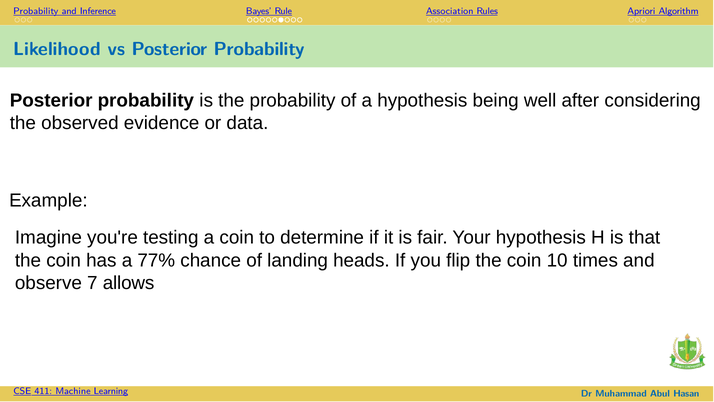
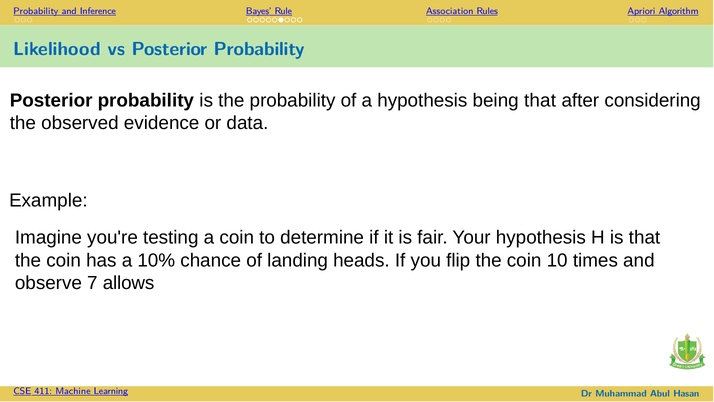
being well: well -> that
77%: 77% -> 10%
